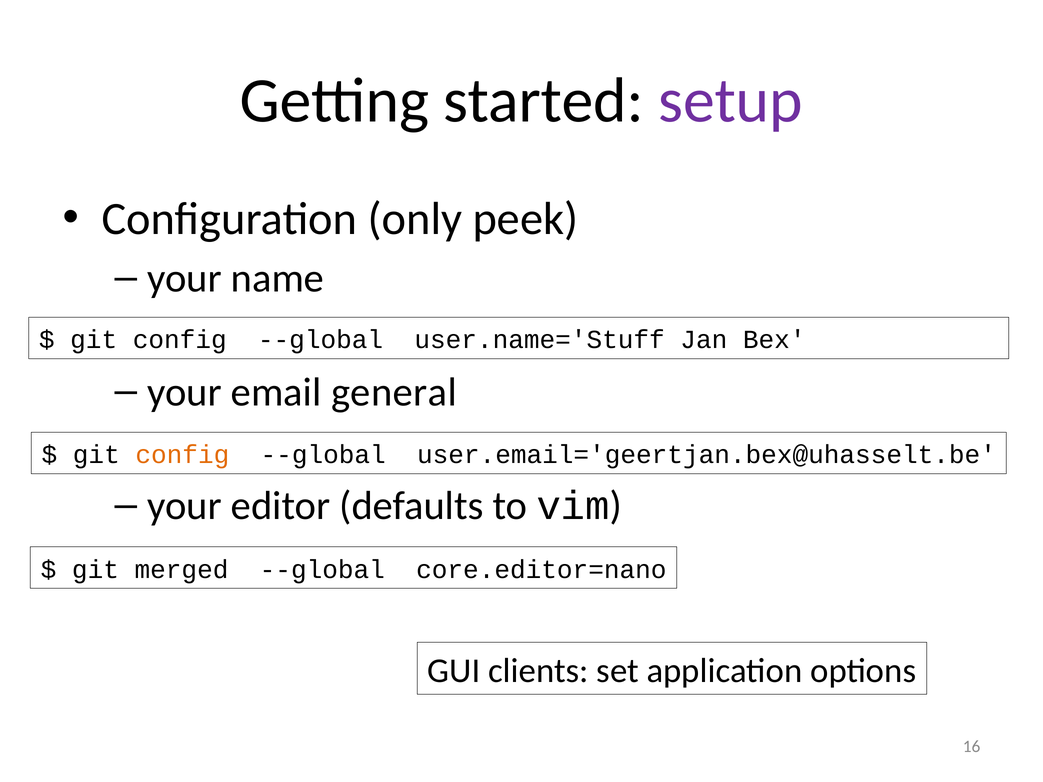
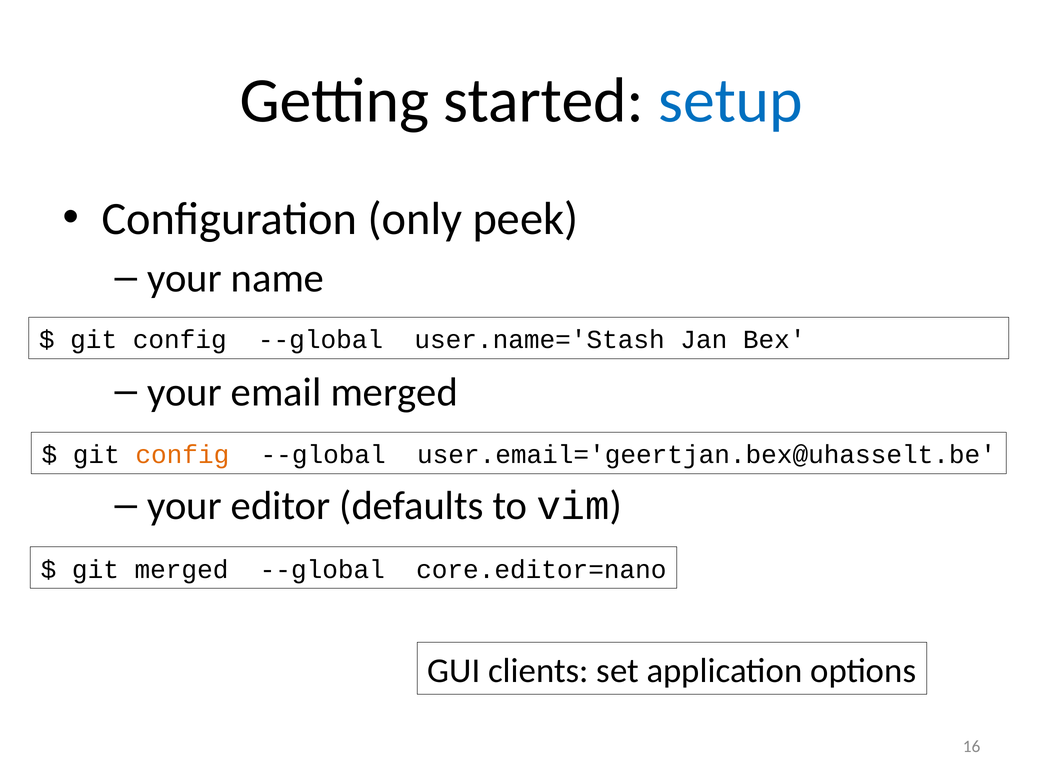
setup colour: purple -> blue
user.name='Stuff: user.name='Stuff -> user.name='Stash
email general: general -> merged
